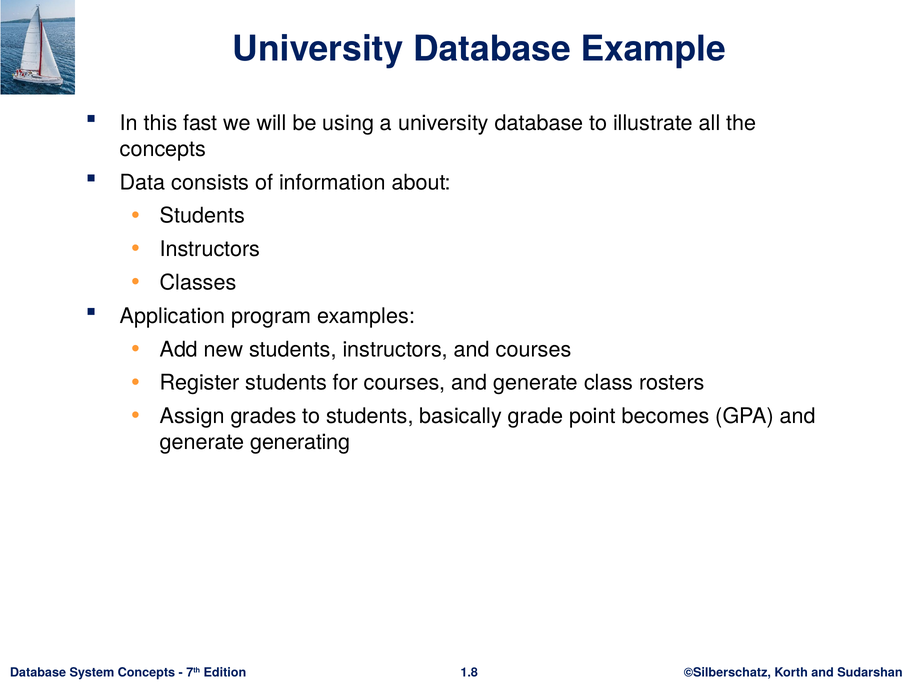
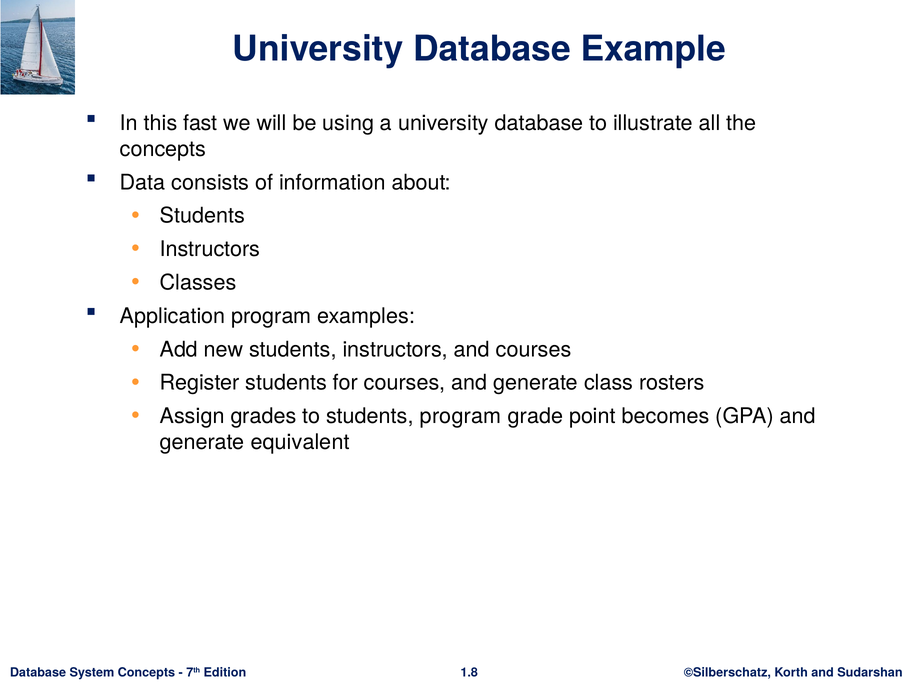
students basically: basically -> program
generating: generating -> equivalent
